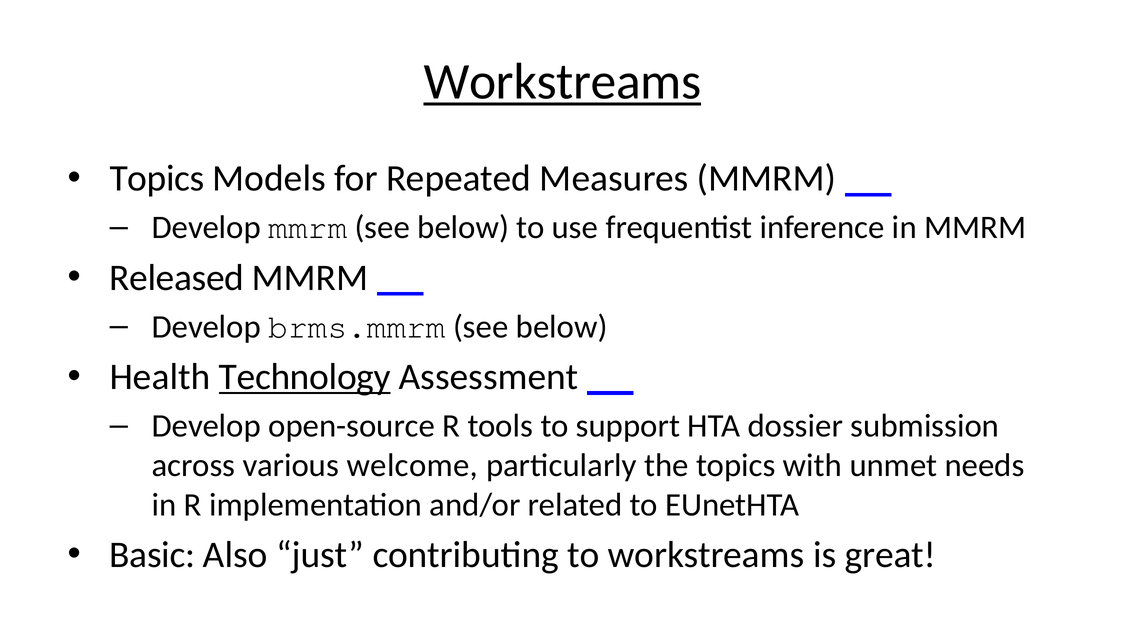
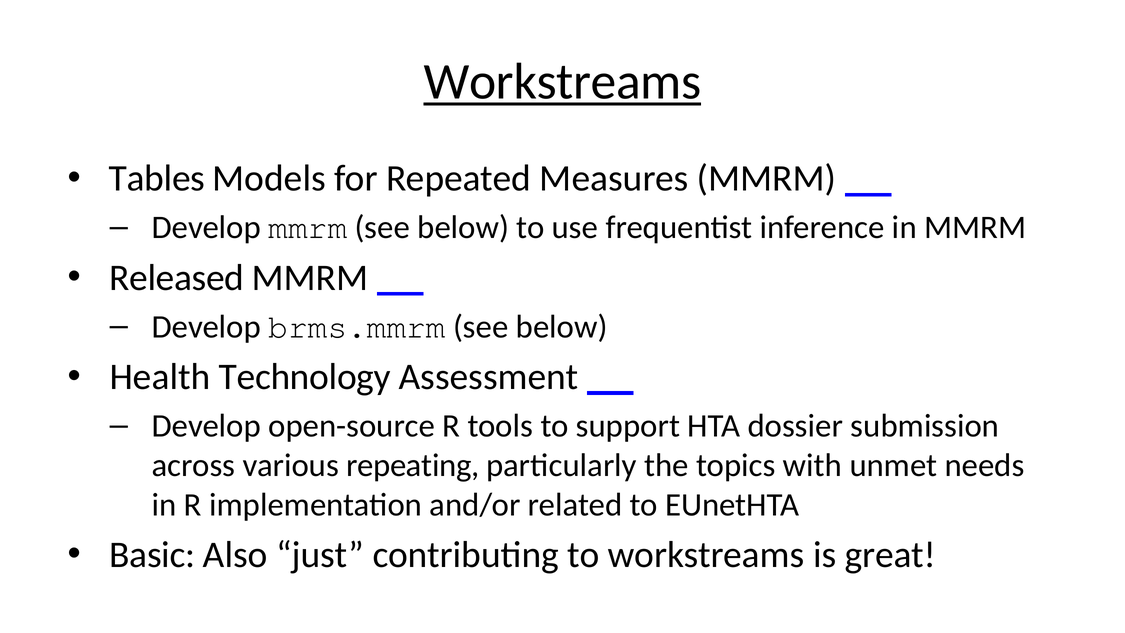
Topics at (157, 178): Topics -> Tables
Technology underline: present -> none
welcome: welcome -> repeating
